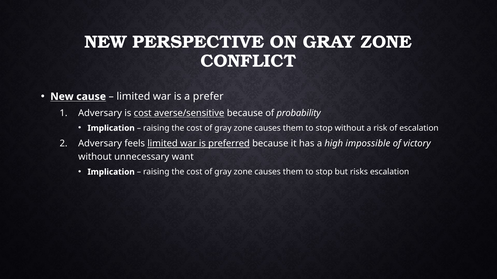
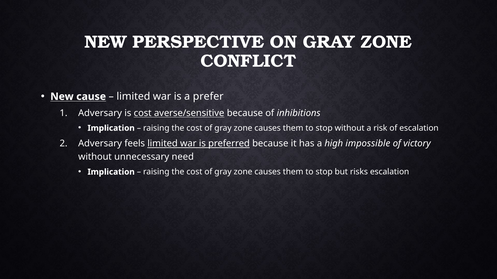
probability: probability -> inhibitions
want: want -> need
